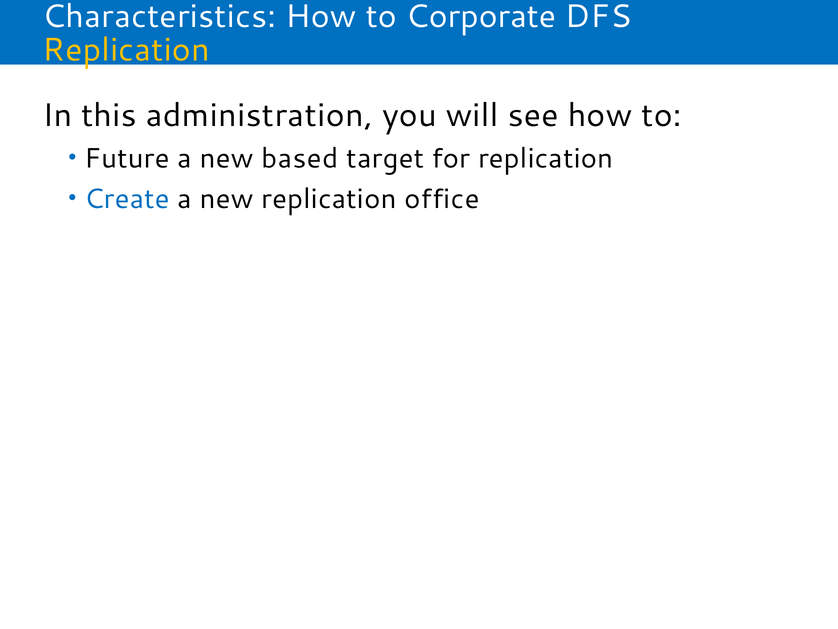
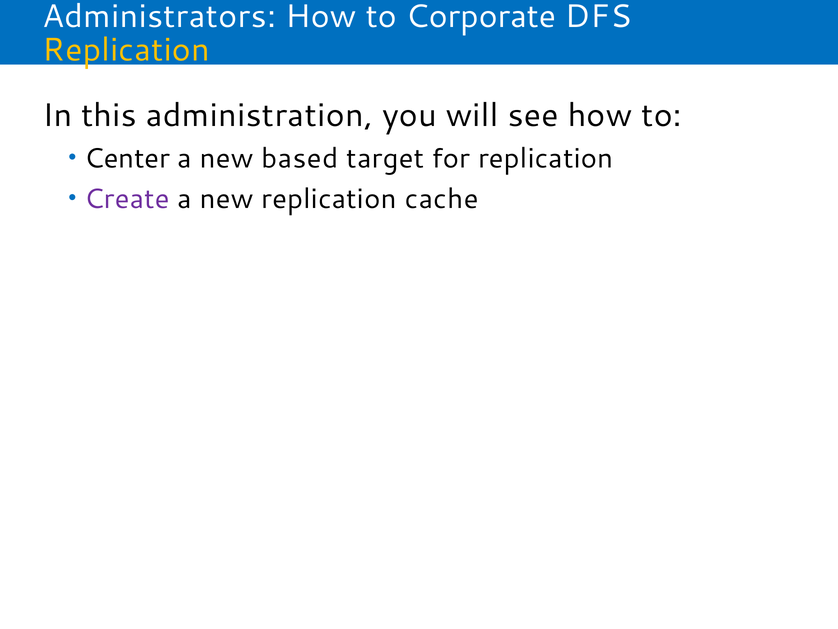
Characteristics: Characteristics -> Administrators
Future: Future -> Center
Create colour: blue -> purple
office: office -> cache
